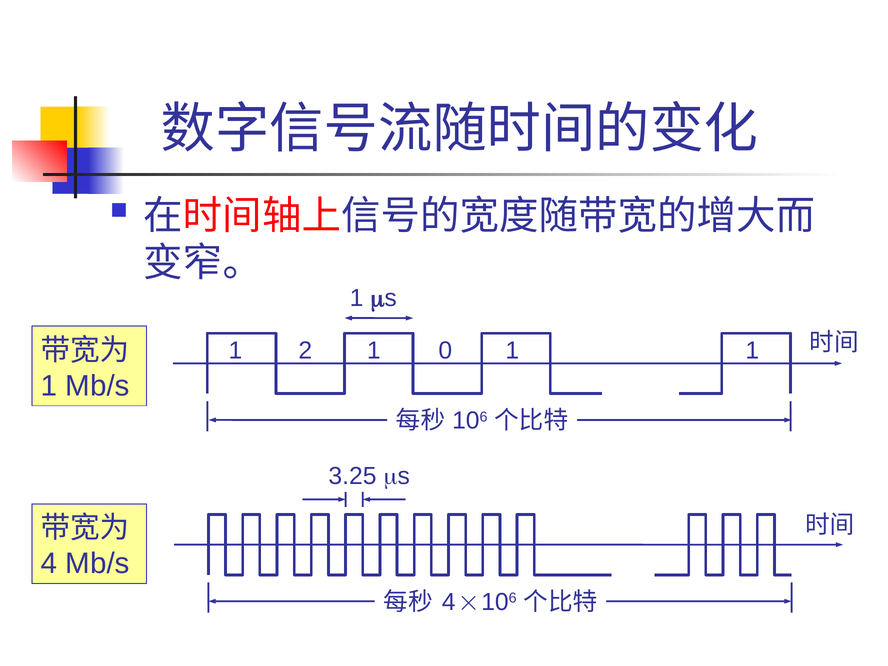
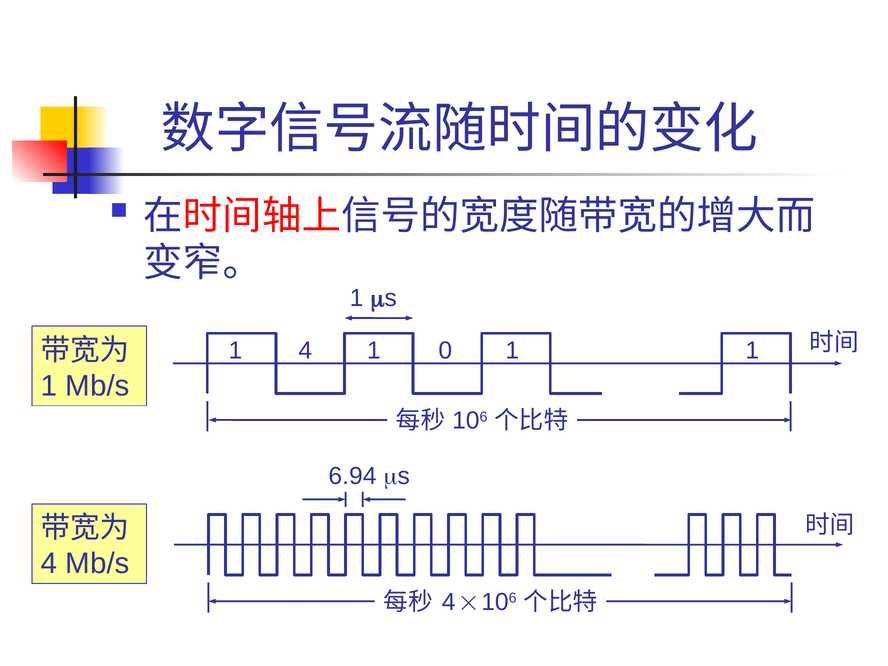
1 2: 2 -> 4
3.25: 3.25 -> 6.94
